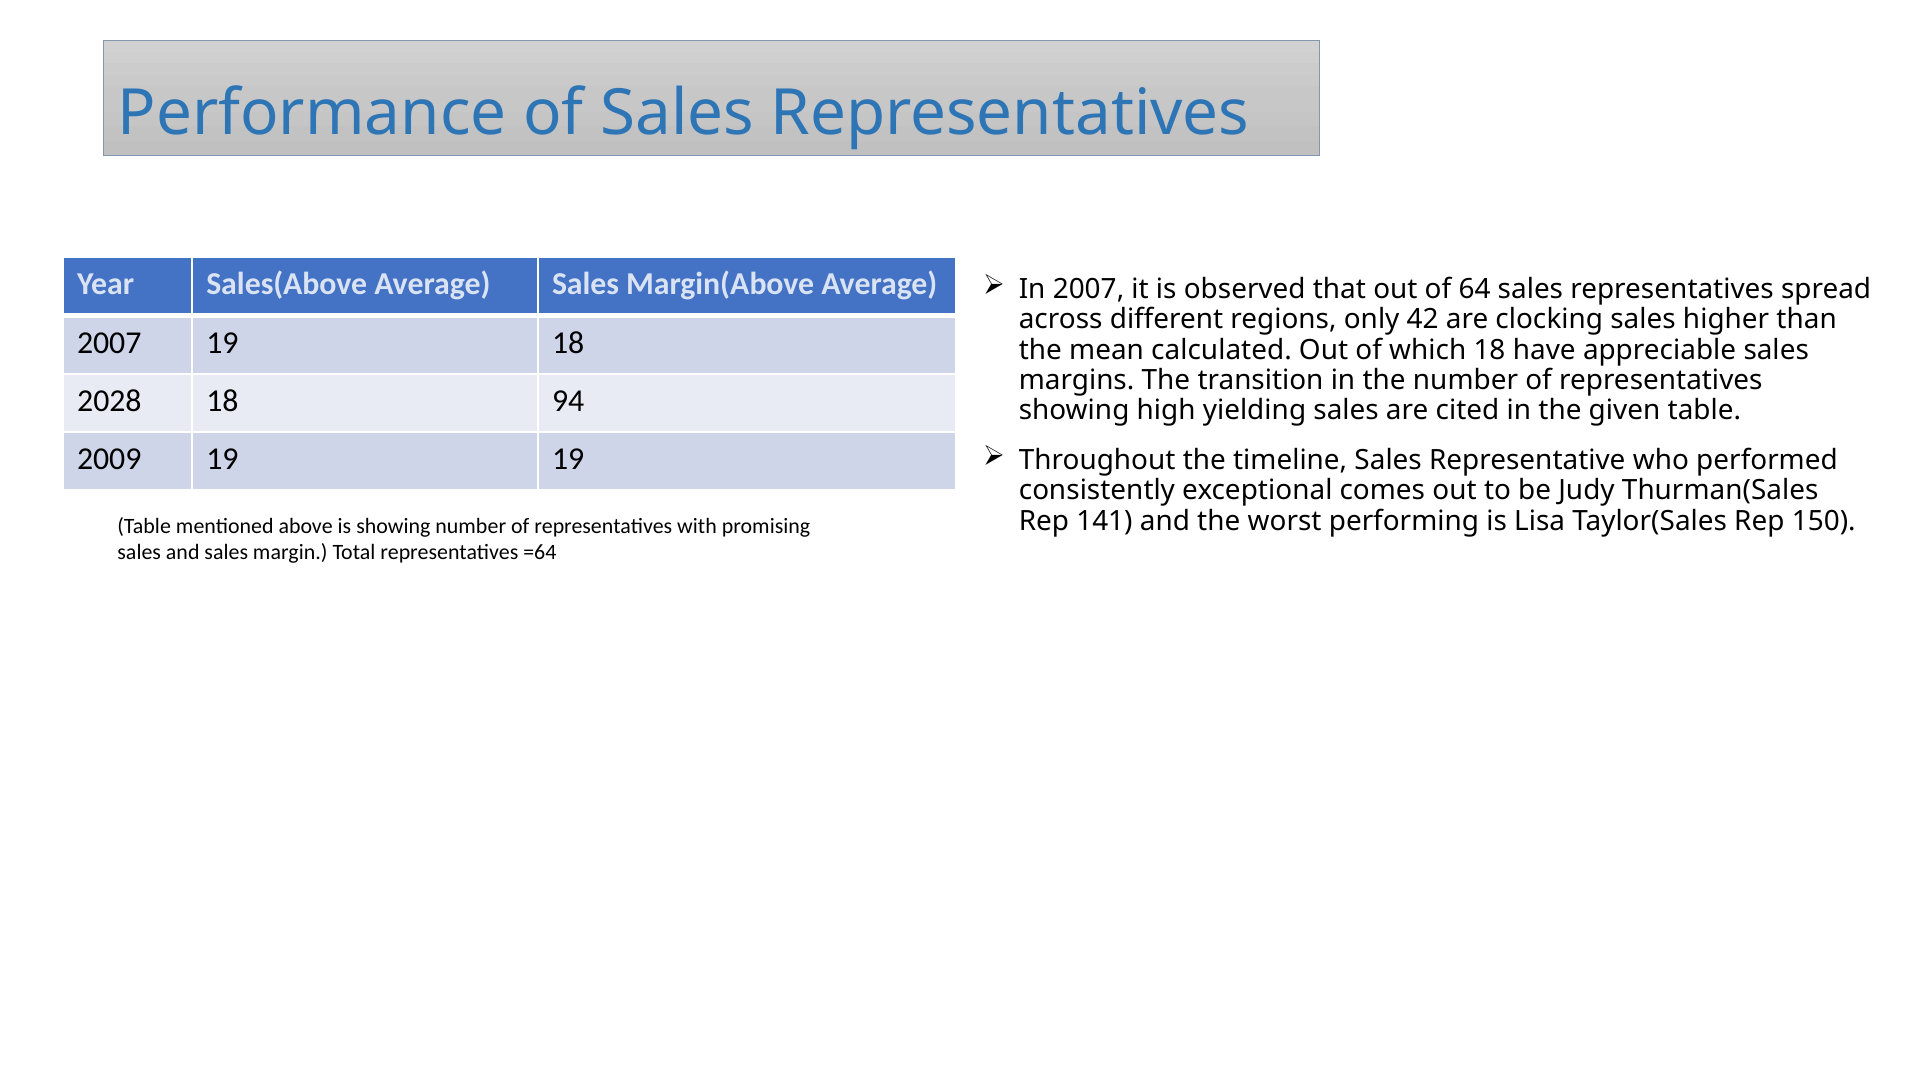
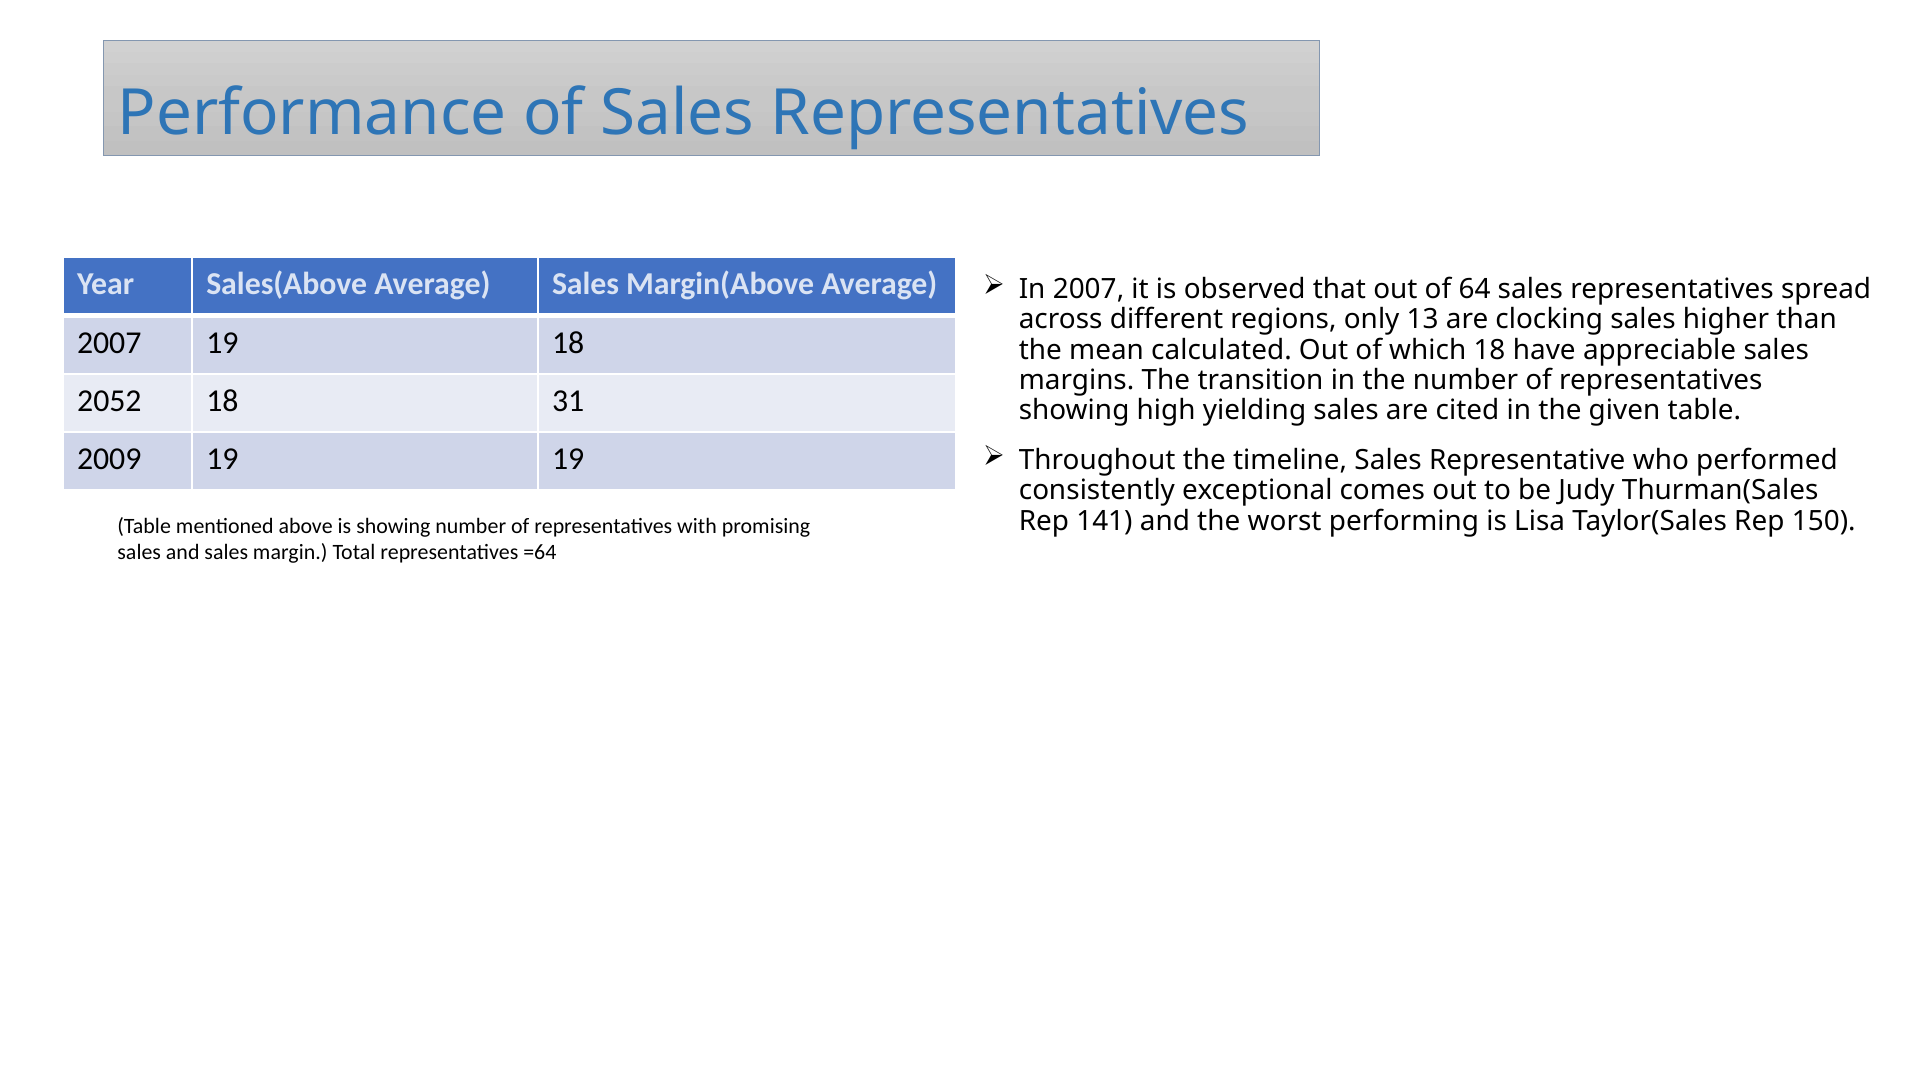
42: 42 -> 13
2028: 2028 -> 2052
94: 94 -> 31
